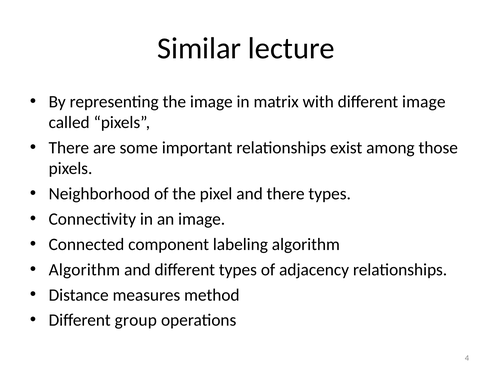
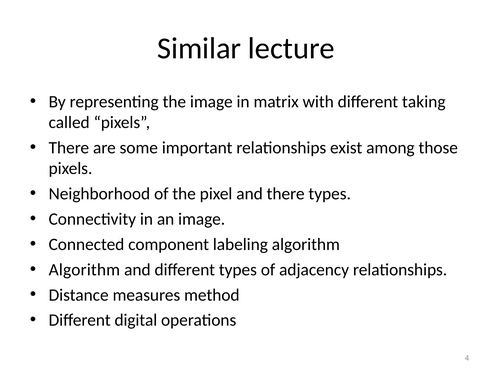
different image: image -> taking
group: group -> digital
